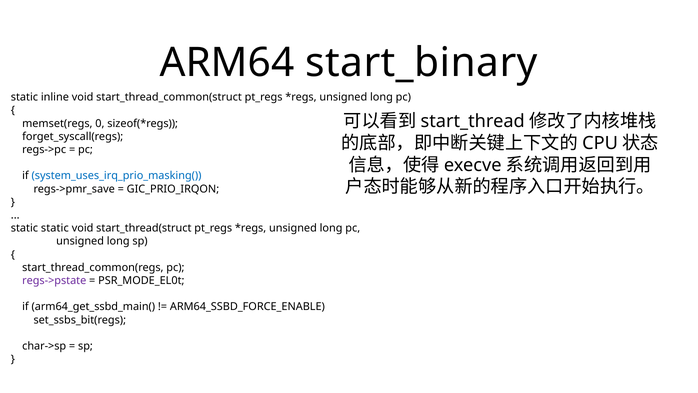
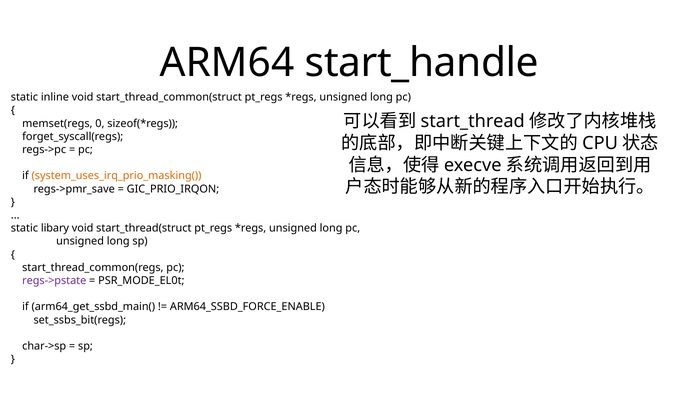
start_binary: start_binary -> start_handle
system_uses_irq_prio_masking( colour: blue -> orange
static static: static -> libary
